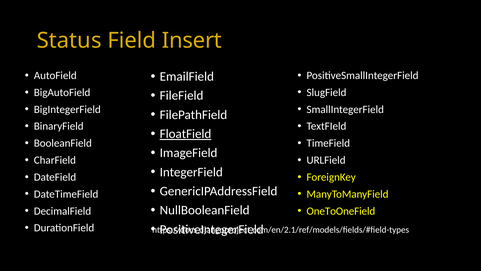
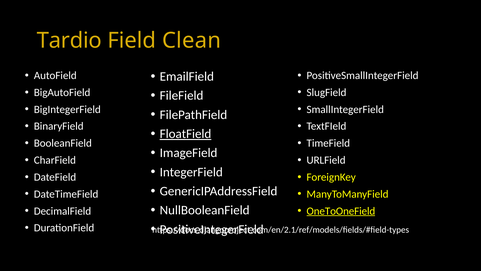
Status: Status -> Tardio
Insert: Insert -> Clean
OneToOneField underline: none -> present
